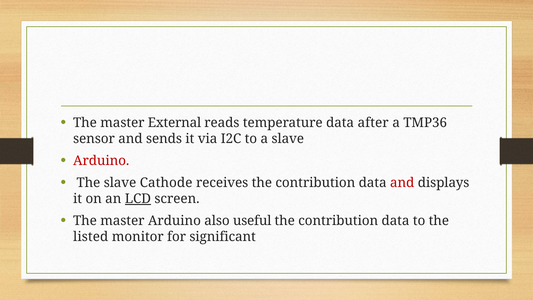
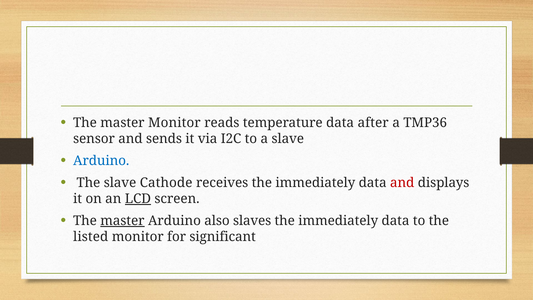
master External: External -> Monitor
Arduino at (101, 161) colour: red -> blue
receives the contribution: contribution -> immediately
master at (122, 221) underline: none -> present
useful: useful -> slaves
contribution at (338, 221): contribution -> immediately
